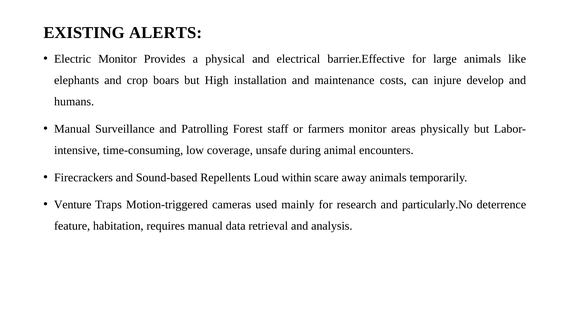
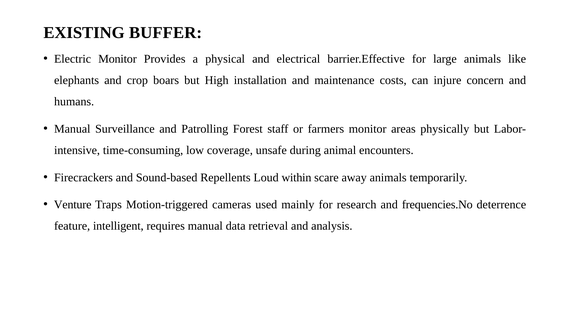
ALERTS: ALERTS -> BUFFER
develop: develop -> concern
particularly.No: particularly.No -> frequencies.No
habitation: habitation -> intelligent
